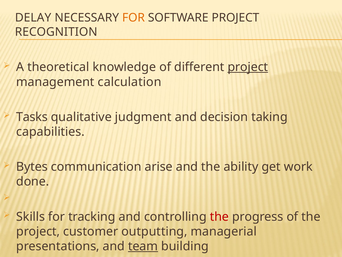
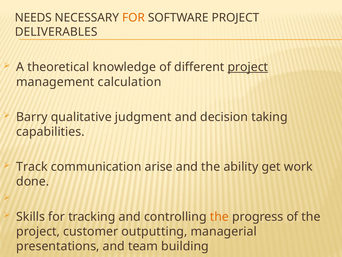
DELAY: DELAY -> NEEDS
RECOGNITION: RECOGNITION -> DELIVERABLES
Tasks: Tasks -> Barry
Bytes: Bytes -> Track
the at (219, 216) colour: red -> orange
team underline: present -> none
